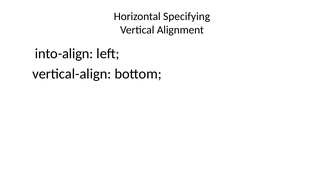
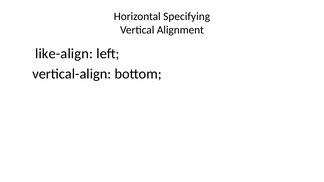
into-align: into-align -> like-align
